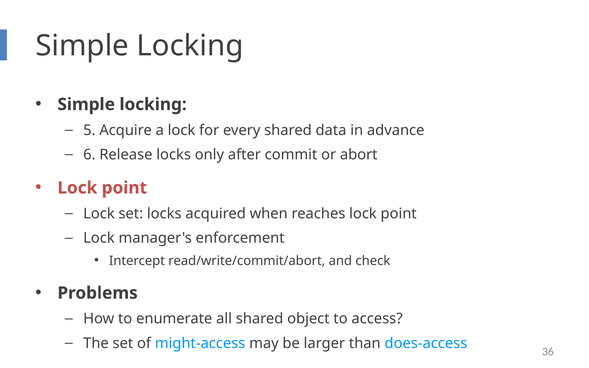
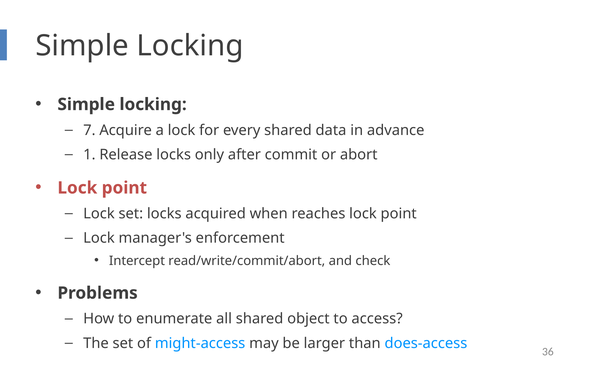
5: 5 -> 7
6: 6 -> 1
